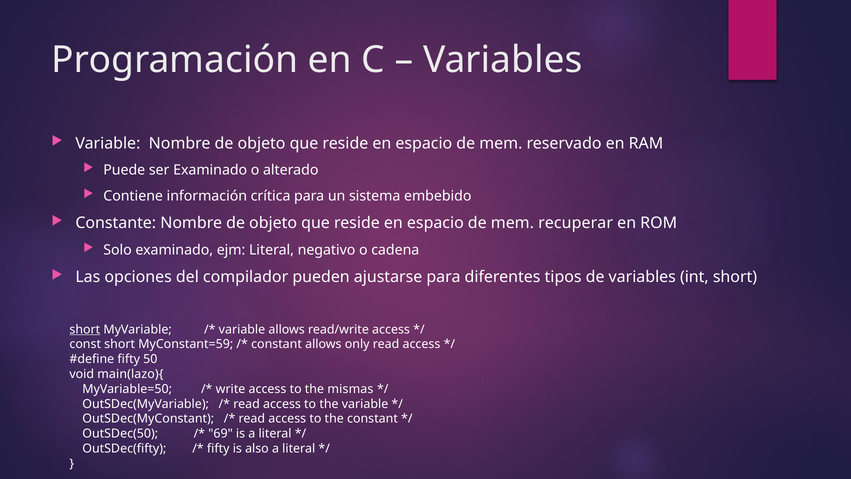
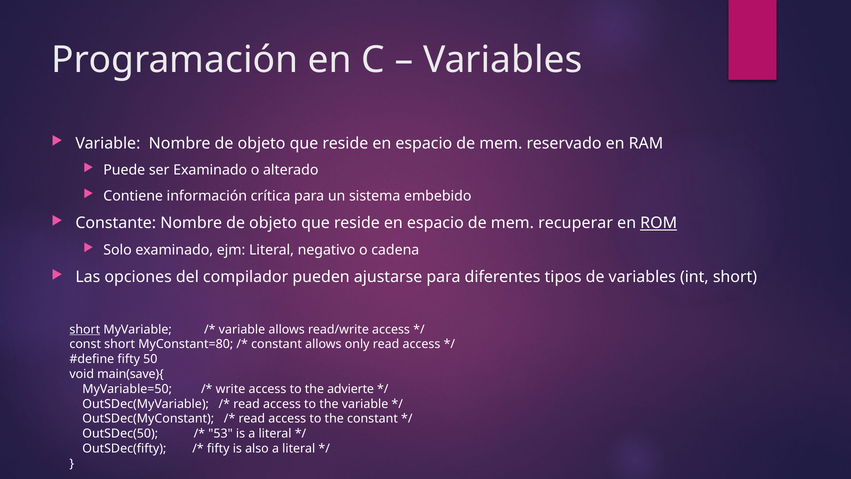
ROM underline: none -> present
MyConstant=59: MyConstant=59 -> MyConstant=80
main(lazo){: main(lazo){ -> main(save){
mismas: mismas -> advierte
69: 69 -> 53
